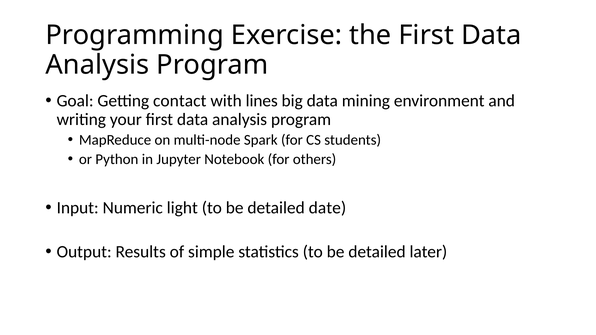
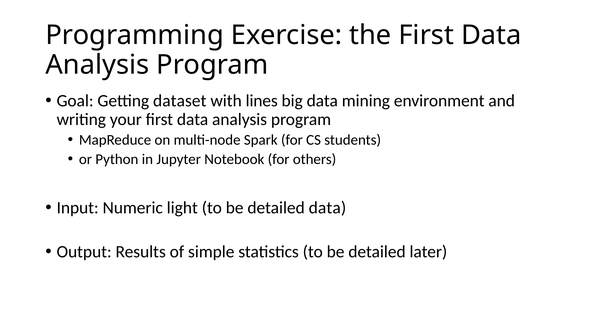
contact: contact -> dataset
detailed date: date -> data
